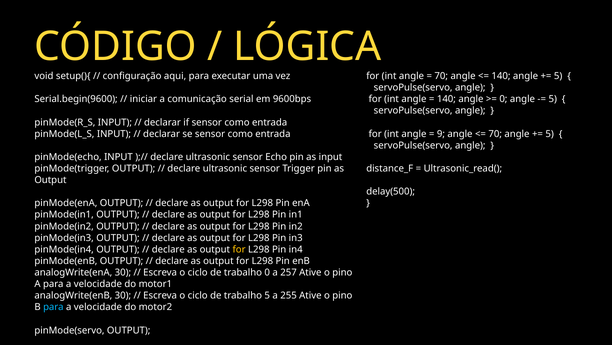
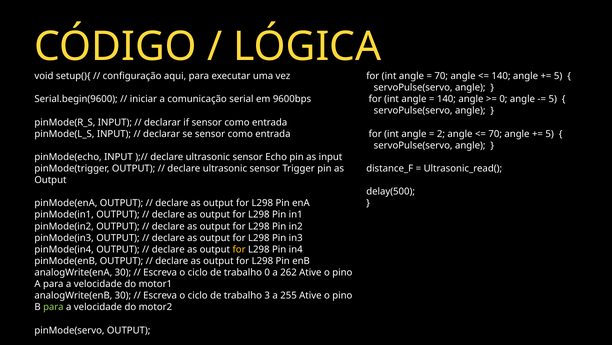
9: 9 -> 2
257: 257 -> 262
trabalho 5: 5 -> 3
para at (53, 307) colour: light blue -> light green
